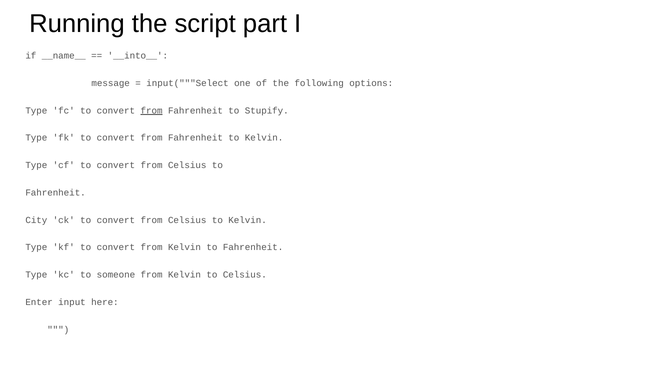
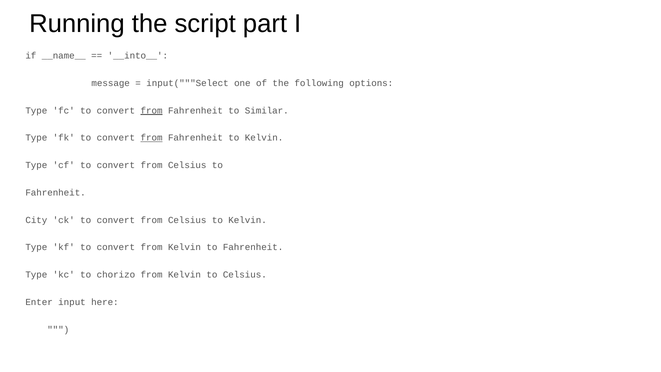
Stupify: Stupify -> Similar
from at (152, 138) underline: none -> present
someone: someone -> chorizo
